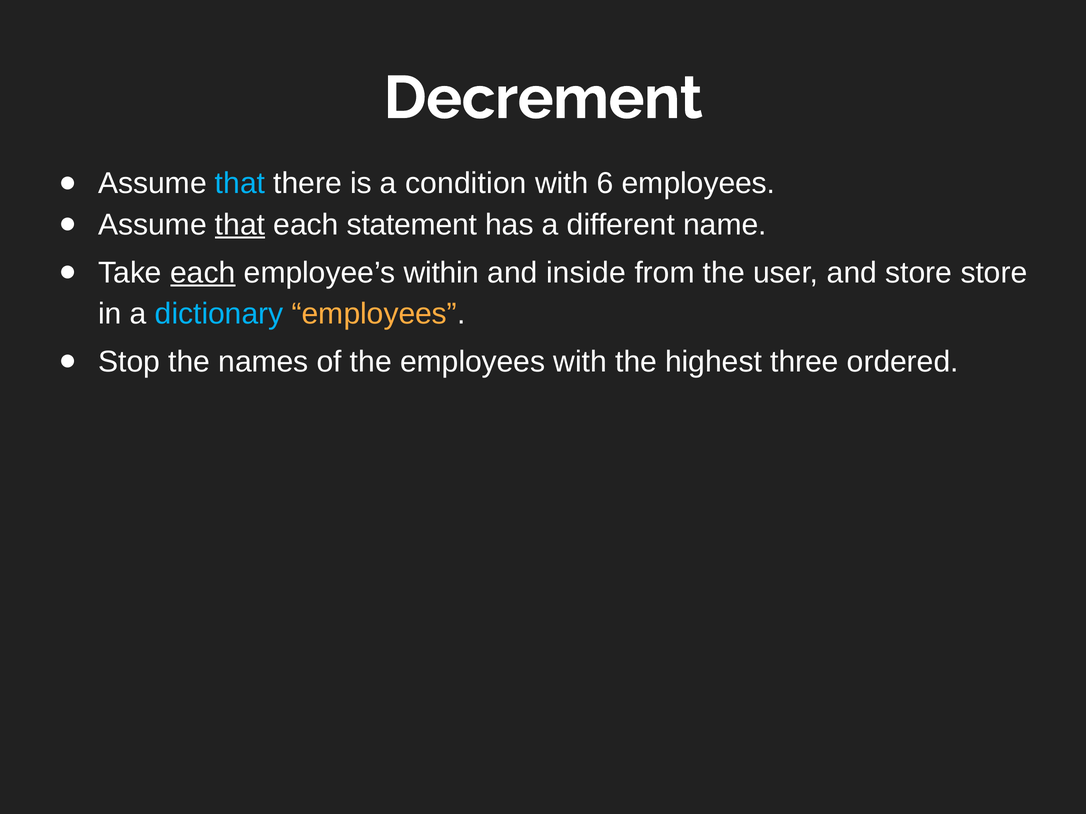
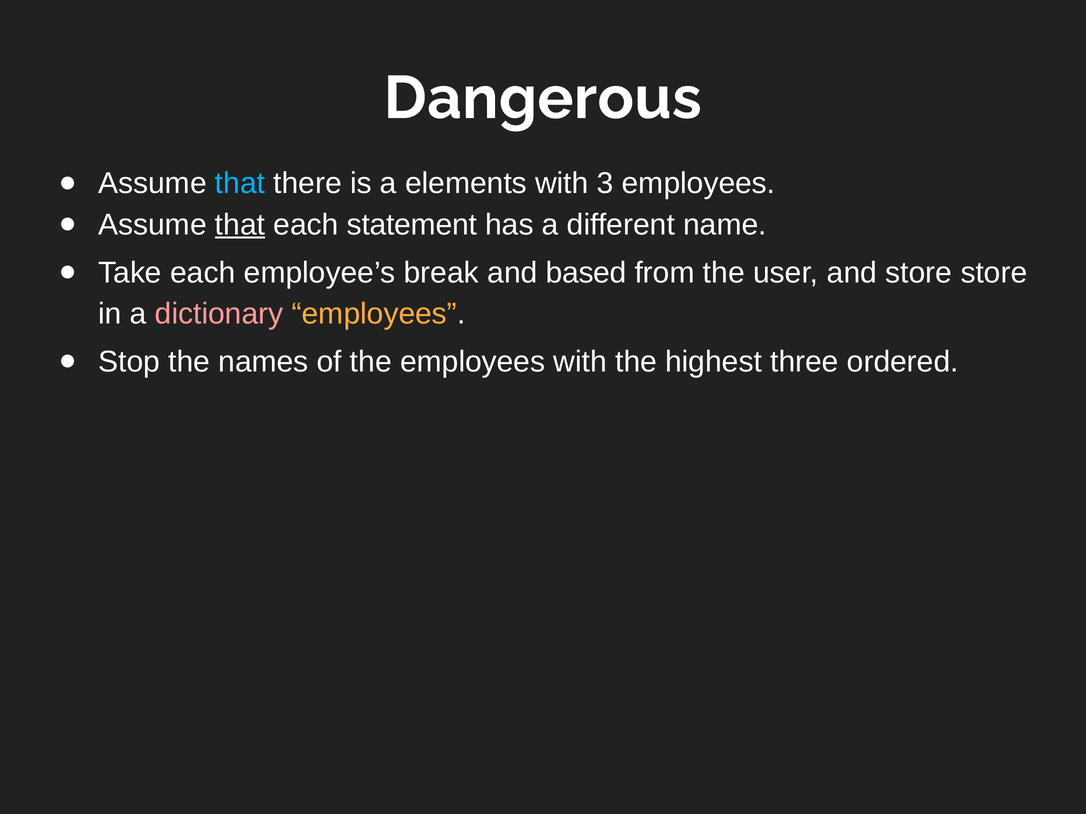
Decrement: Decrement -> Dangerous
condition: condition -> elements
6: 6 -> 3
each at (203, 273) underline: present -> none
within: within -> break
inside: inside -> based
dictionary colour: light blue -> pink
